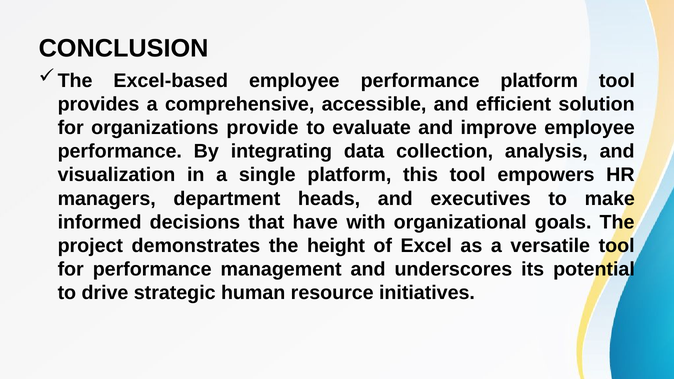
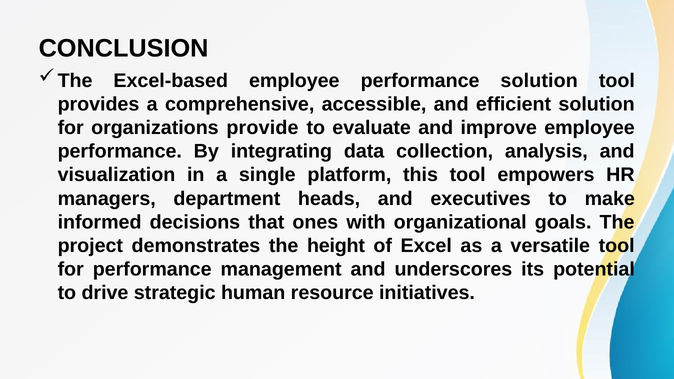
performance platform: platform -> solution
have: have -> ones
